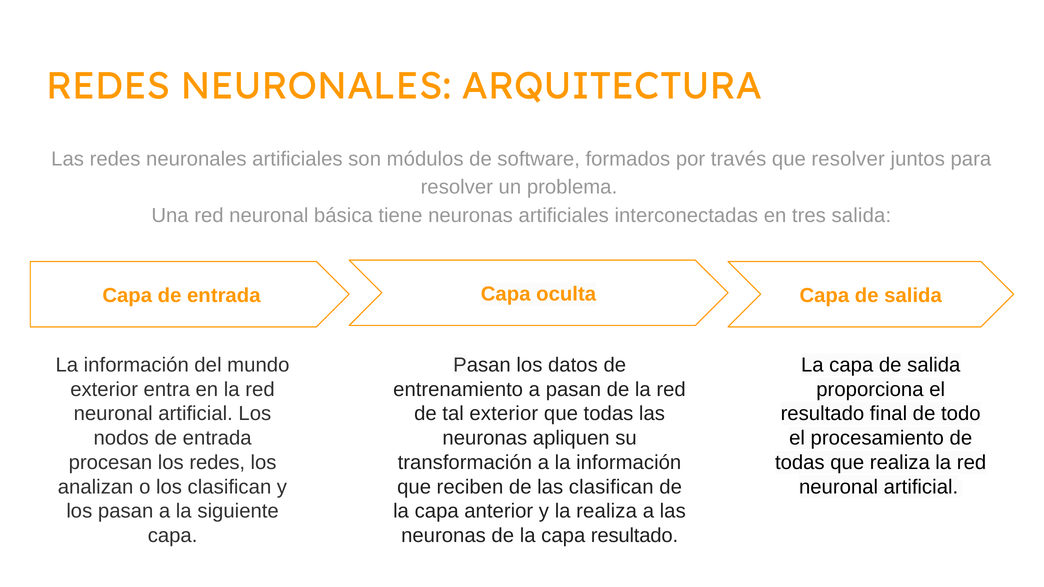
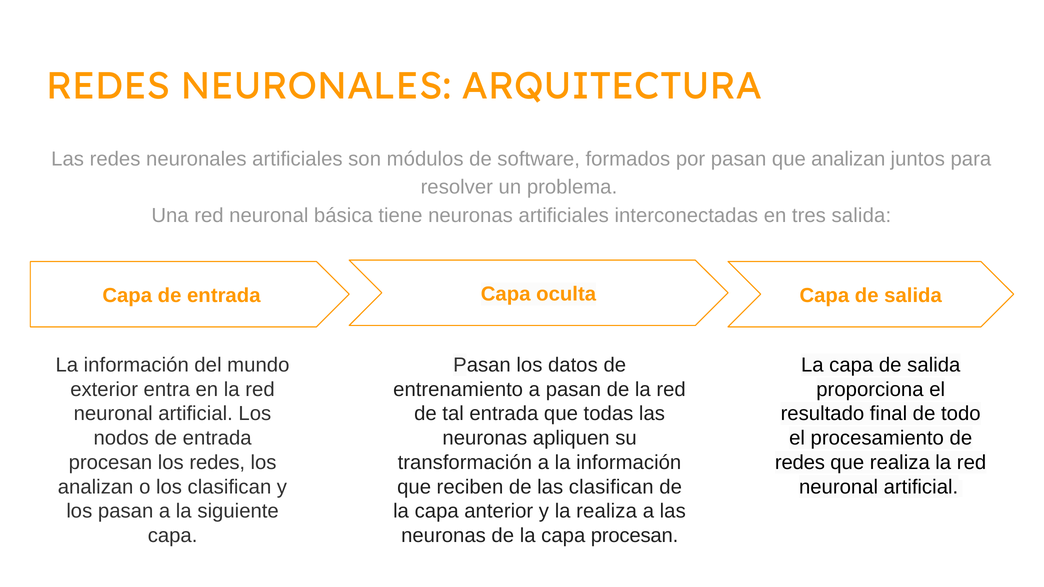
por través: través -> pasan
que resolver: resolver -> analizan
tal exterior: exterior -> entrada
todas at (800, 463): todas -> redes
capa resultado: resultado -> procesan
